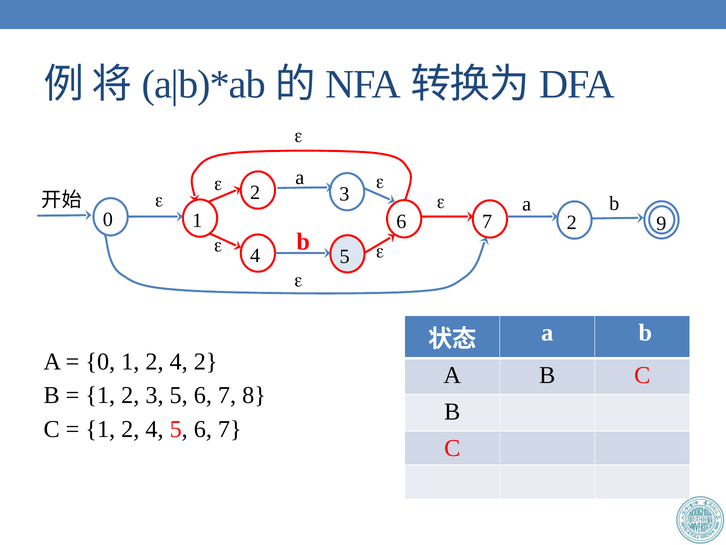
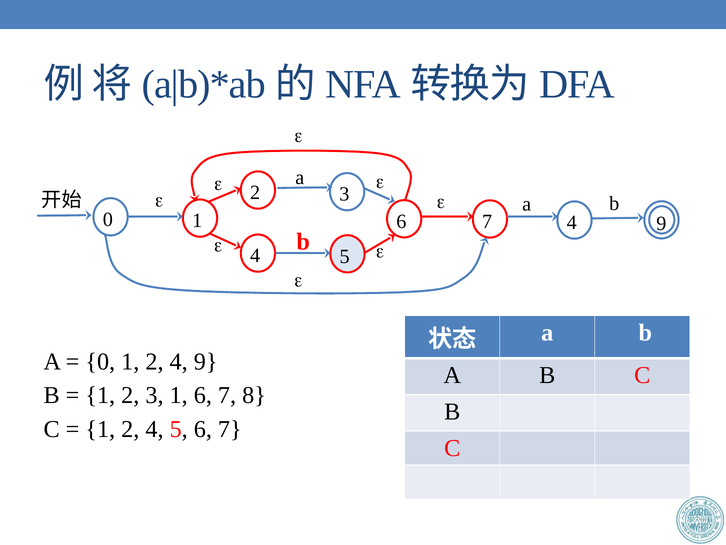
7 2: 2 -> 4
4 2: 2 -> 9
3 5: 5 -> 1
